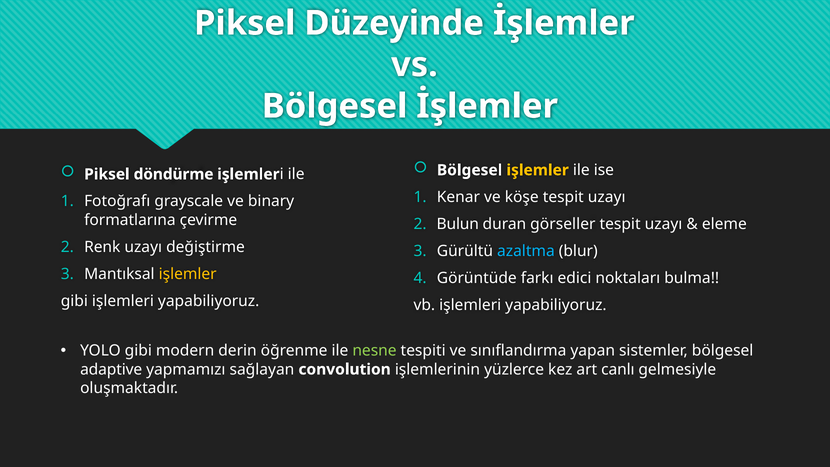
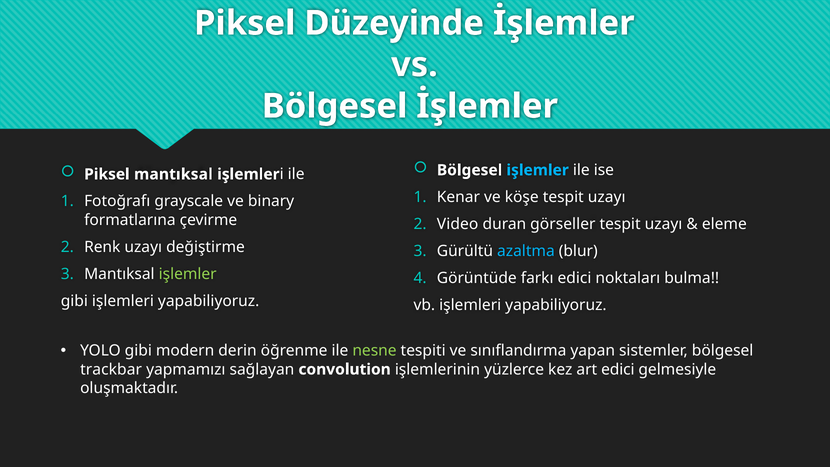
işlemler at (538, 170) colour: yellow -> light blue
Piksel döndürme: döndürme -> mantıksal
Bulun: Bulun -> Video
işlemler at (188, 274) colour: yellow -> light green
adaptive: adaptive -> trackbar
art canlı: canlı -> edici
